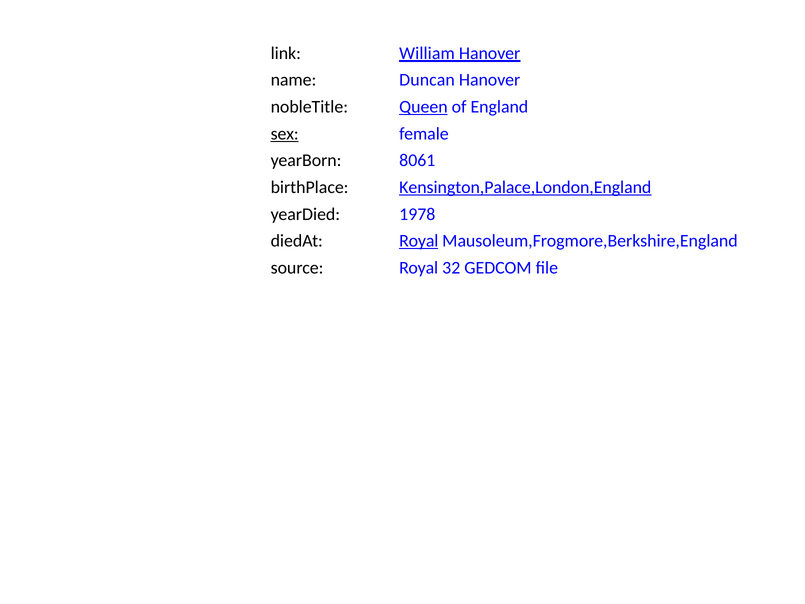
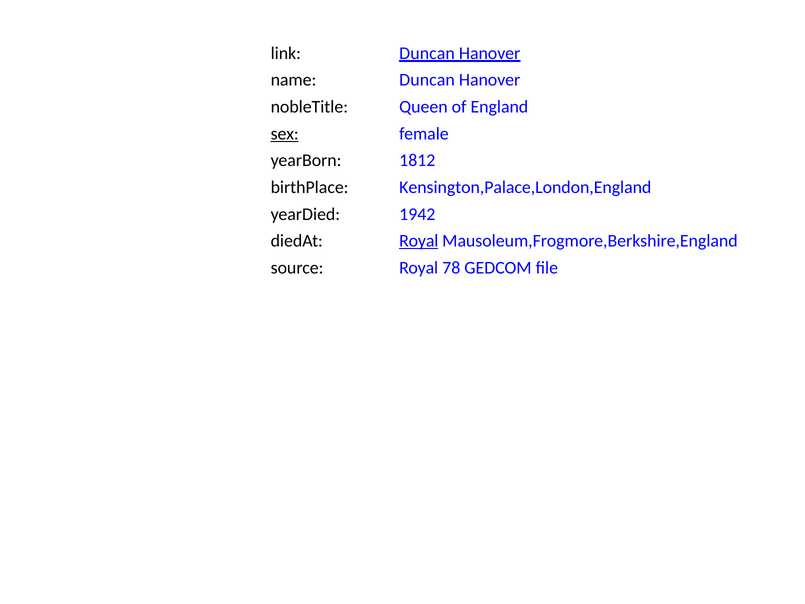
link William: William -> Duncan
Queen underline: present -> none
8061: 8061 -> 1812
Kensington,Palace,London,England underline: present -> none
1978: 1978 -> 1942
32: 32 -> 78
